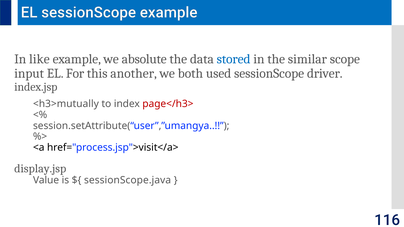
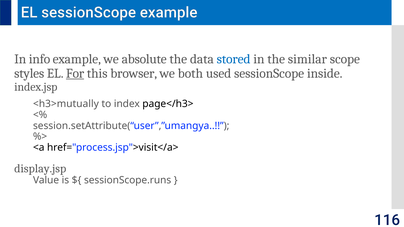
like: like -> info
input: input -> styles
For underline: none -> present
another: another -> browser
driver: driver -> inside
page</h3> colour: red -> black
sessionScope.java: sessionScope.java -> sessionScope.runs
